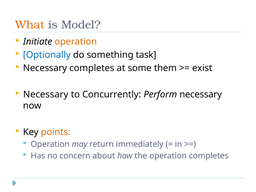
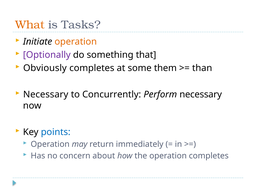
Model: Model -> Tasks
Optionally colour: blue -> purple
task: task -> that
Necessary at (45, 68): Necessary -> Obviously
exist: exist -> than
points colour: orange -> blue
